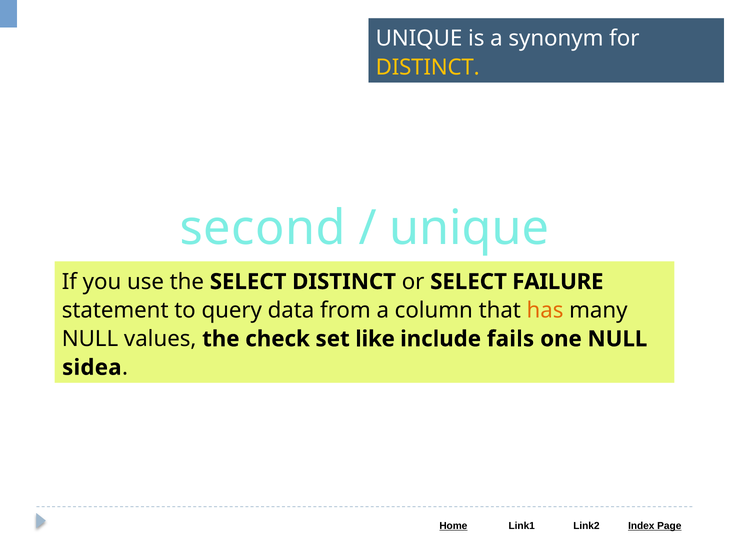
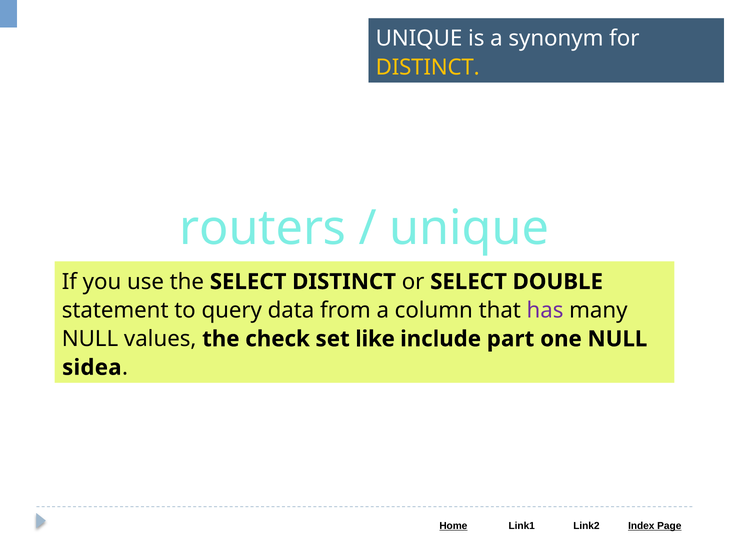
second: second -> routers
FAILURE: FAILURE -> DOUBLE
has colour: orange -> purple
fails: fails -> part
